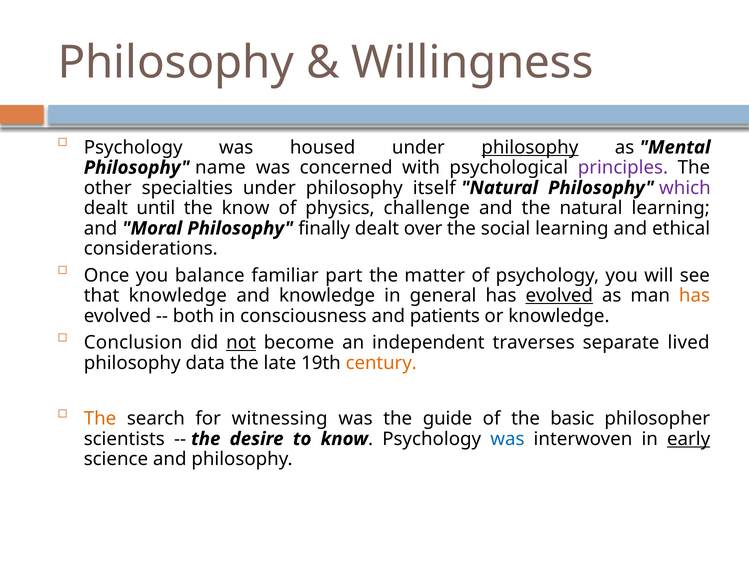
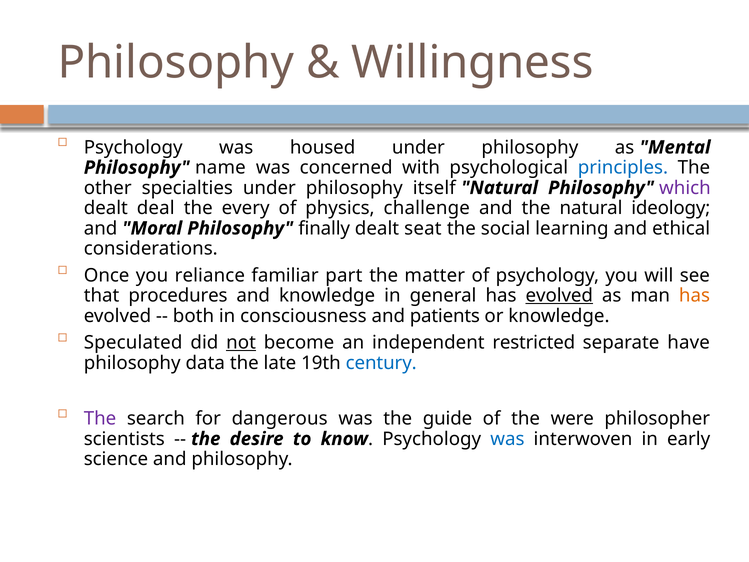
philosophy at (530, 147) underline: present -> none
principles colour: purple -> blue
until: until -> deal
the know: know -> every
natural learning: learning -> ideology
over: over -> seat
balance: balance -> reliance
that knowledge: knowledge -> procedures
Conclusion: Conclusion -> Speculated
traverses: traverses -> restricted
lived: lived -> have
century colour: orange -> blue
The at (100, 418) colour: orange -> purple
witnessing: witnessing -> dangerous
basic: basic -> were
early underline: present -> none
